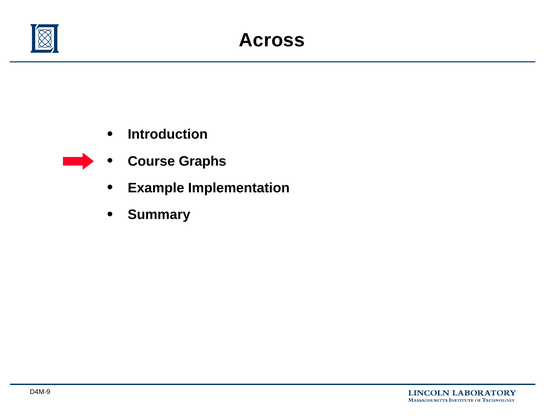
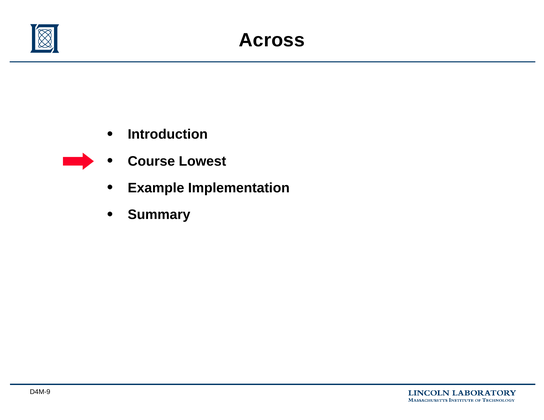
Graphs: Graphs -> Lowest
